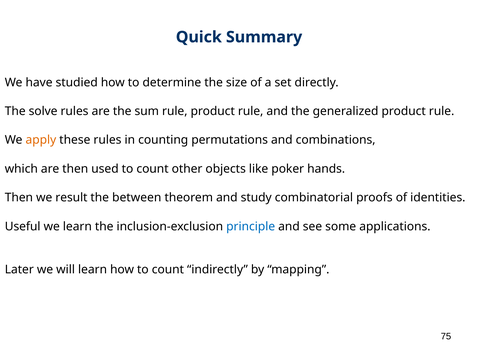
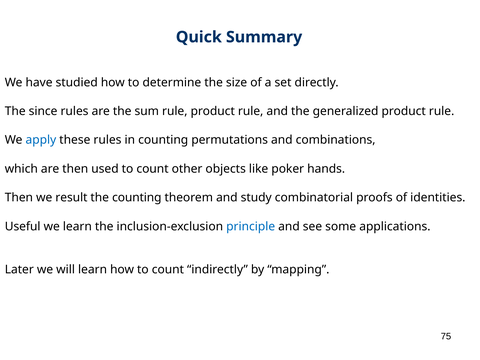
solve: solve -> since
apply colour: orange -> blue
the between: between -> counting
